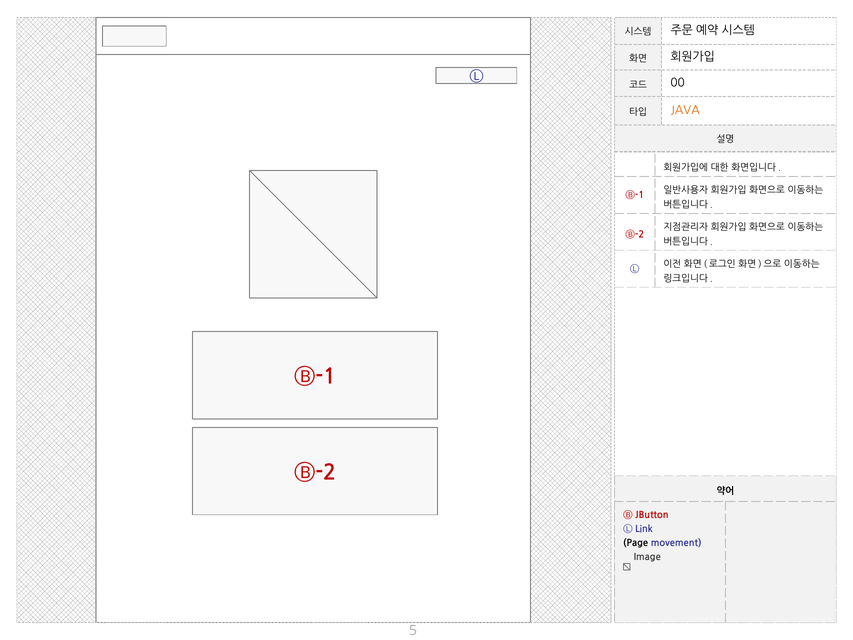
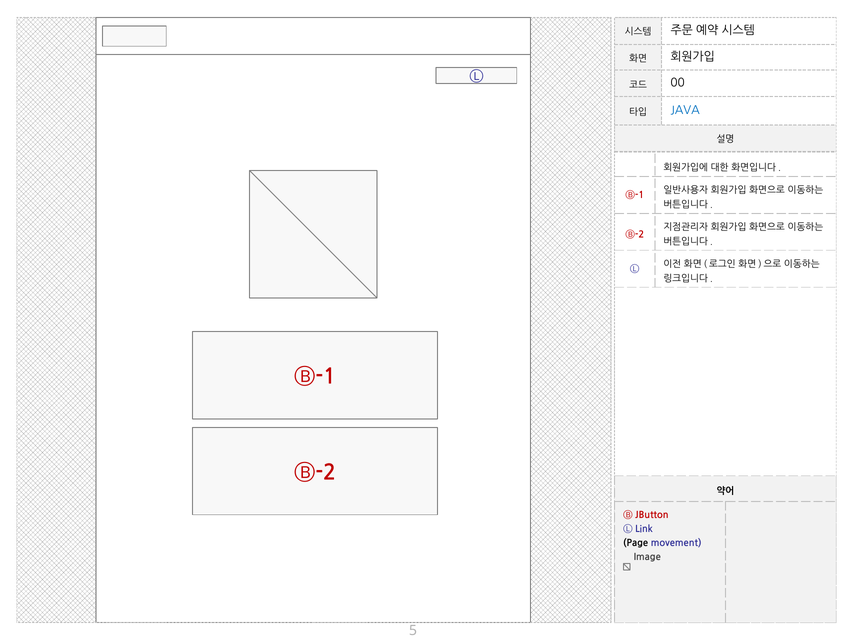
JAVA colour: orange -> blue
